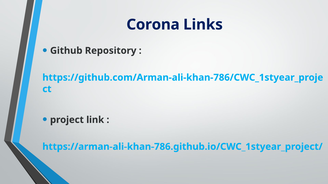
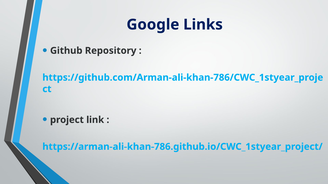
Corona: Corona -> Google
